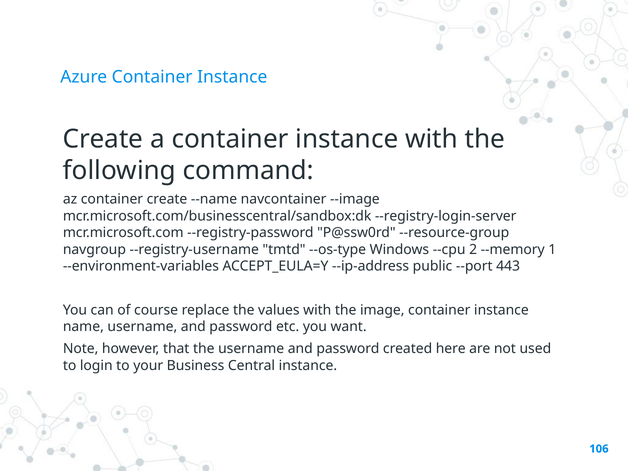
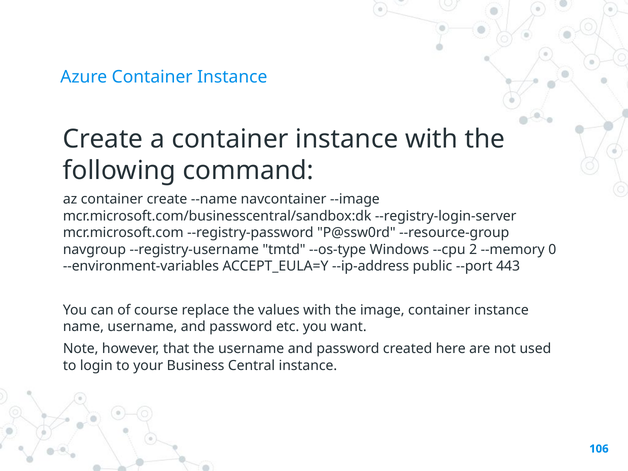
1: 1 -> 0
